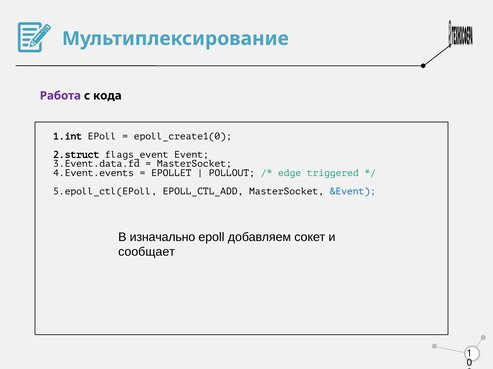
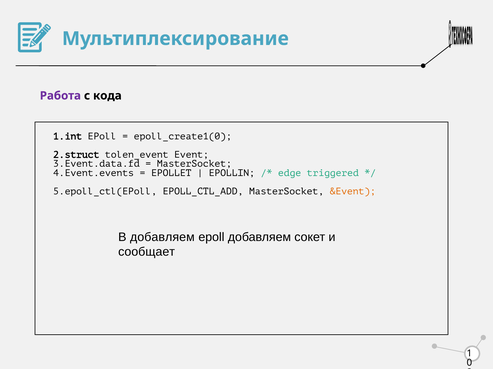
flags_event: flags_event -> tolen_event
POLLOUT: POLLOUT -> EPOLLIN
&Event colour: blue -> orange
В изначально: изначально -> добавляем
